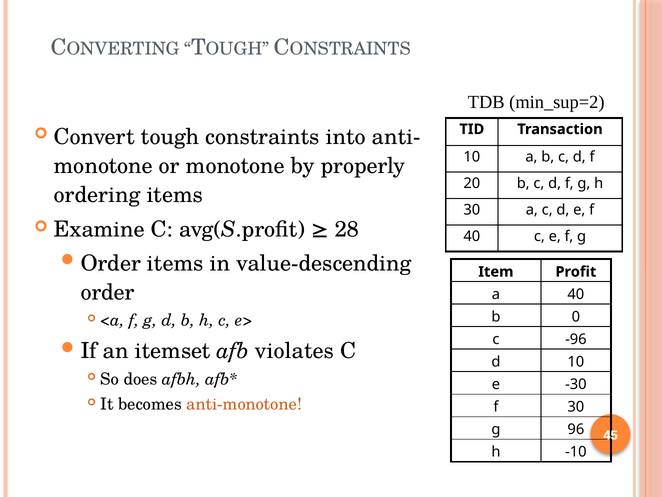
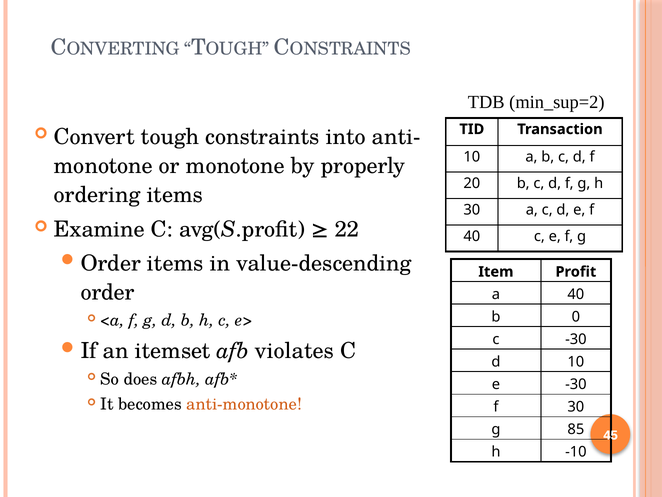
28: 28 -> 22
c -96: -96 -> -30
96: 96 -> 85
